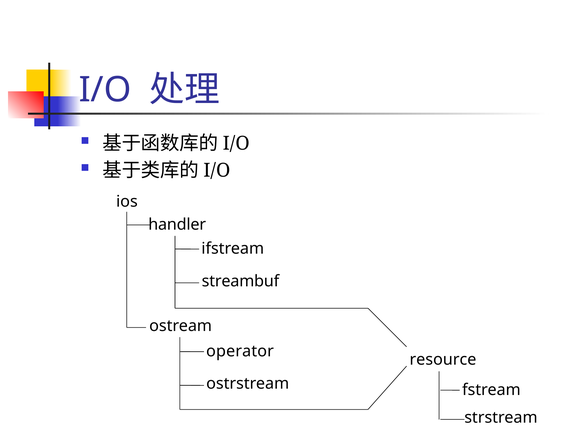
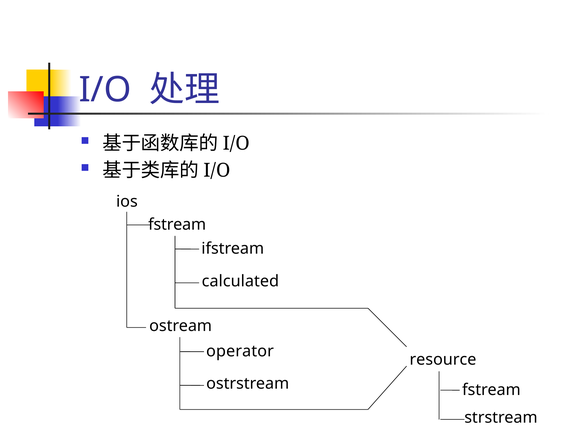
handler at (177, 225): handler -> fstream
streambuf: streambuf -> calculated
